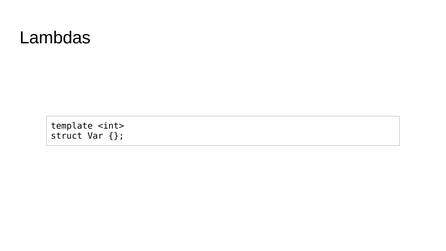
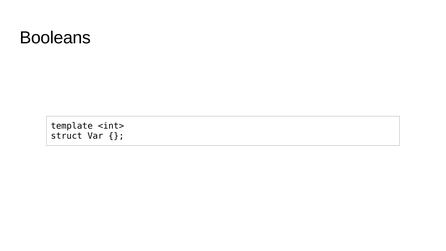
Lambdas: Lambdas -> Booleans
